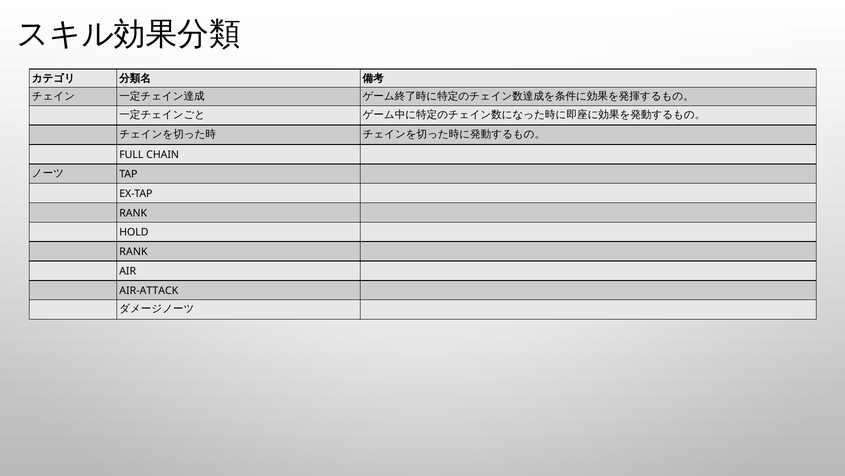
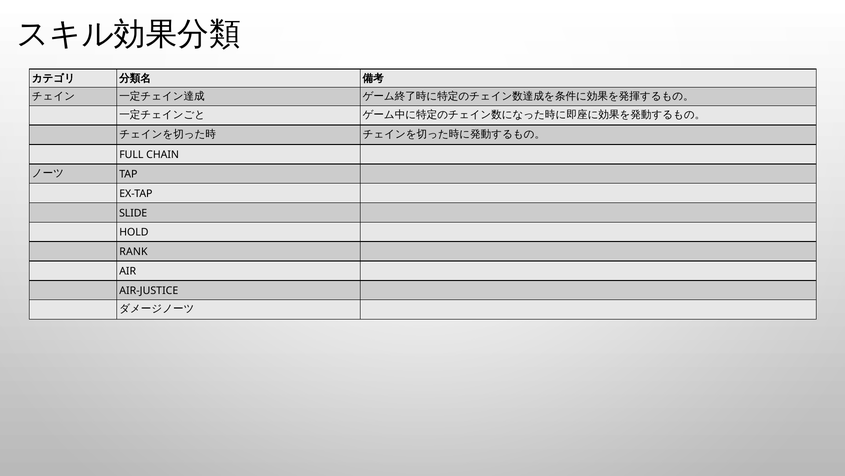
RANK at (133, 213): RANK -> SLIDE
AIR-ATTACK: AIR-ATTACK -> AIR-JUSTICE
